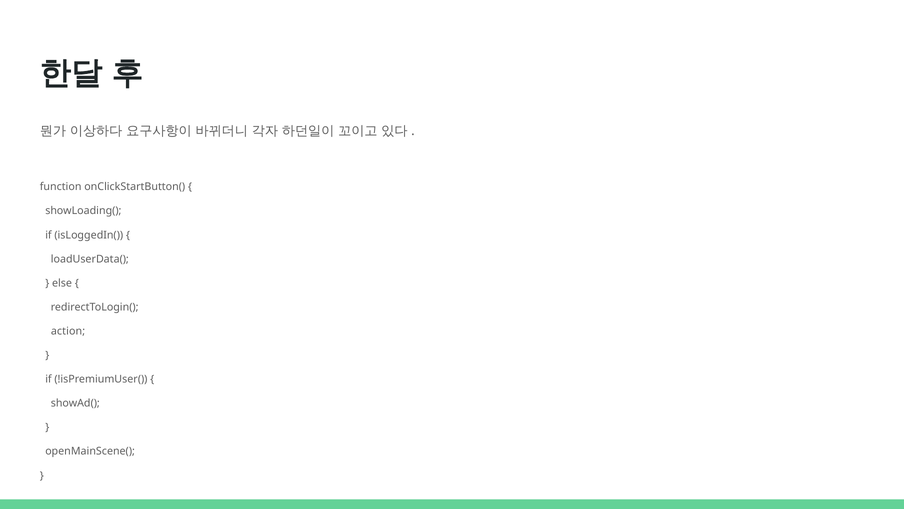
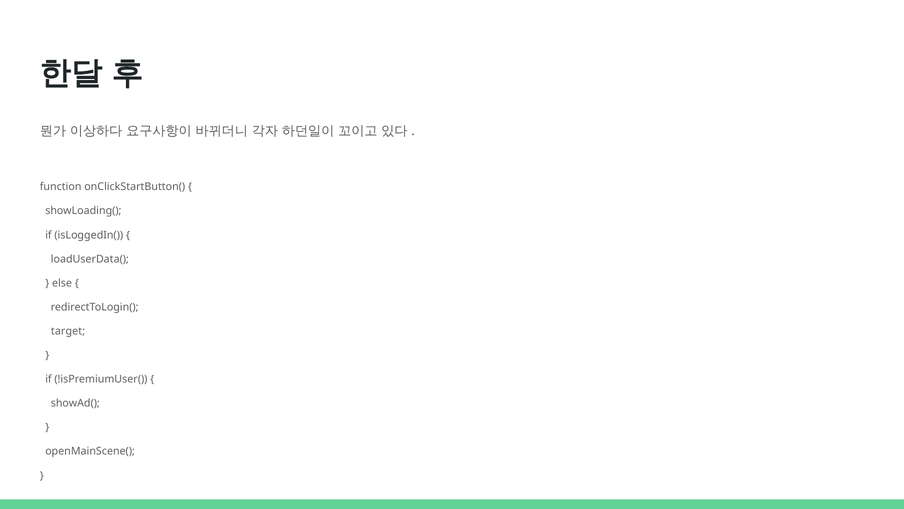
action: action -> target
